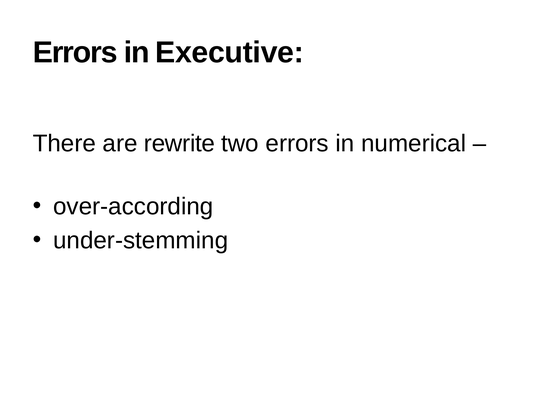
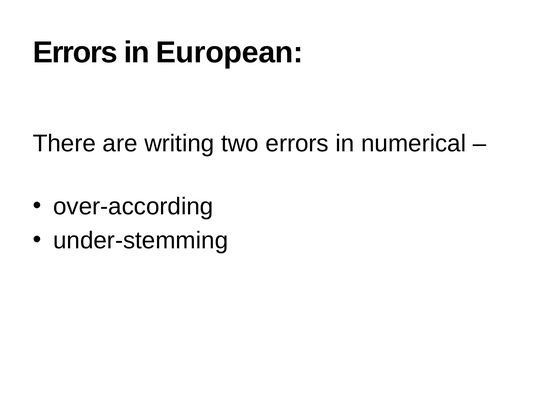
Executive: Executive -> European
rewrite: rewrite -> writing
